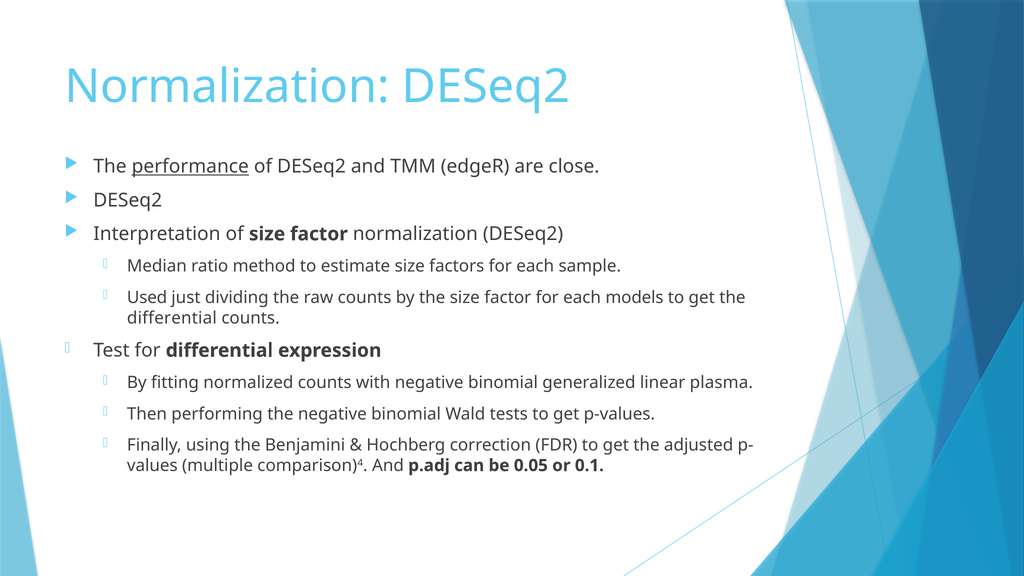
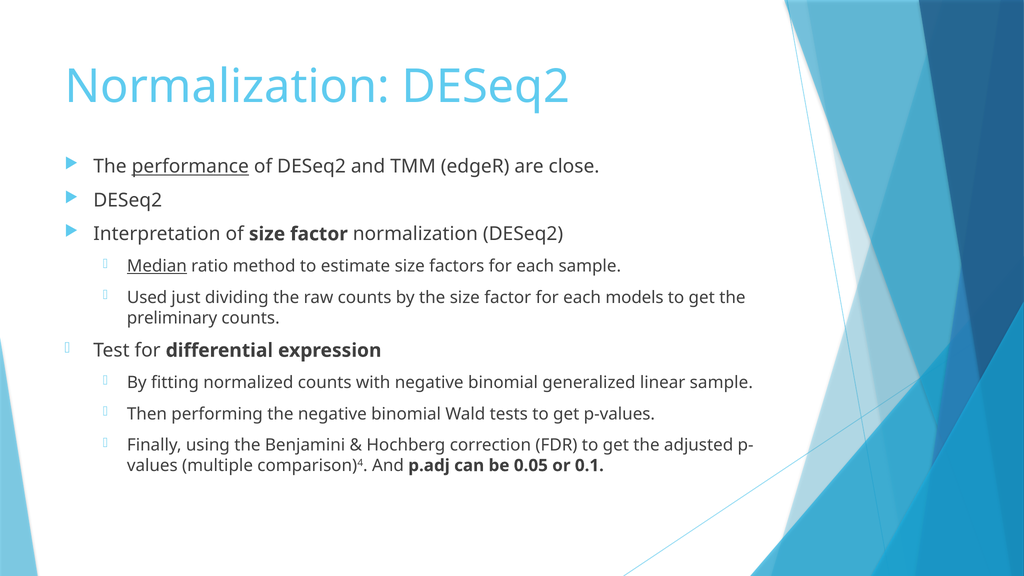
Median underline: none -> present
differential at (172, 318): differential -> preliminary
linear plasma: plasma -> sample
